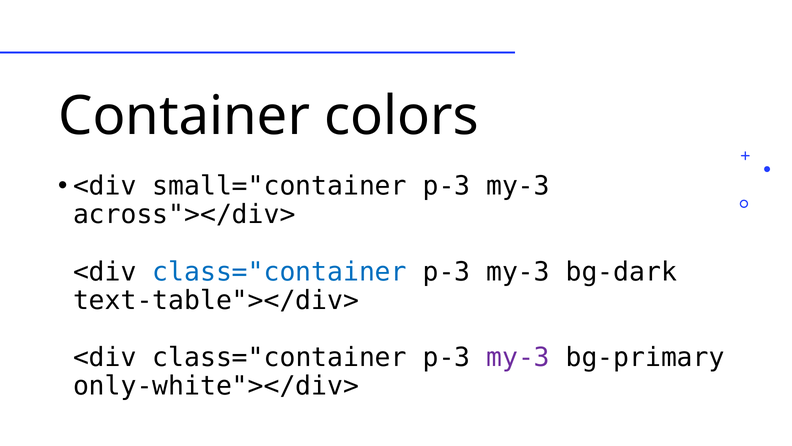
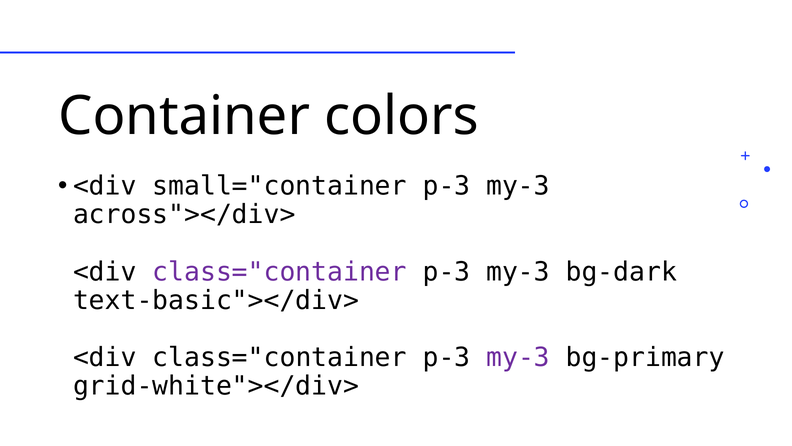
class="container at (280, 271) colour: blue -> purple
text-table"></div>: text-table"></div> -> text-basic"></div>
only-white"></div>: only-white"></div> -> grid-white"></div>
